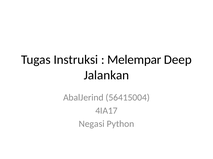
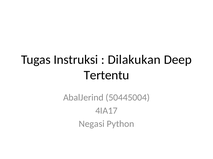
Melempar: Melempar -> Dilakukan
Jalankan: Jalankan -> Tertentu
56415004: 56415004 -> 50445004
